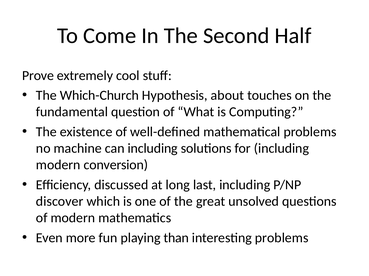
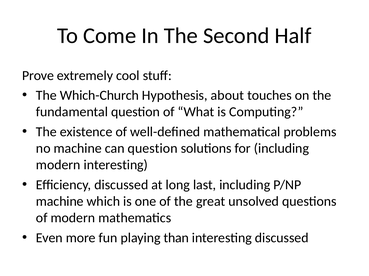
can including: including -> question
modern conversion: conversion -> interesting
discover at (60, 202): discover -> machine
interesting problems: problems -> discussed
